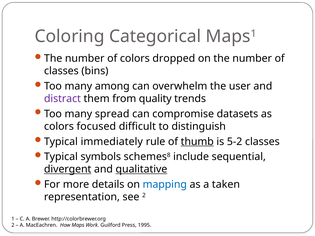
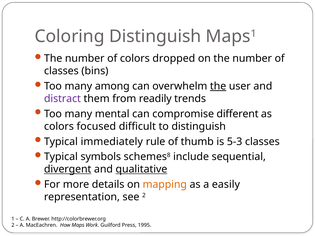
Coloring Categorical: Categorical -> Distinguish
the at (218, 86) underline: none -> present
quality: quality -> readily
spread: spread -> mental
datasets: datasets -> different
thumb underline: present -> none
5-2: 5-2 -> 5-3
mapping colour: blue -> orange
taken: taken -> easily
